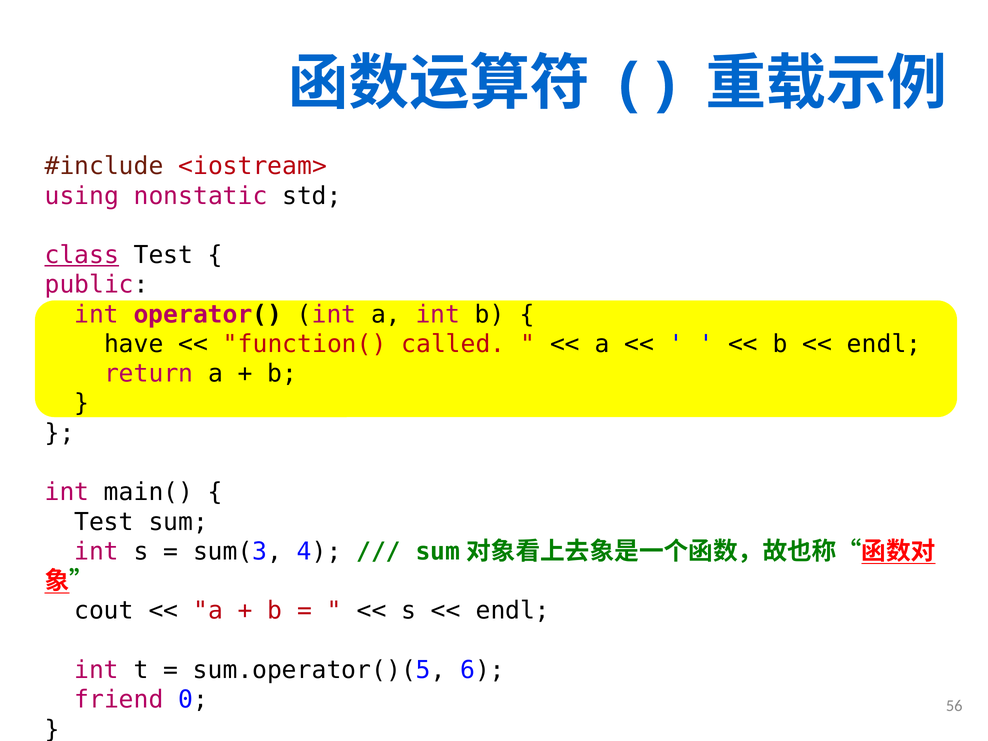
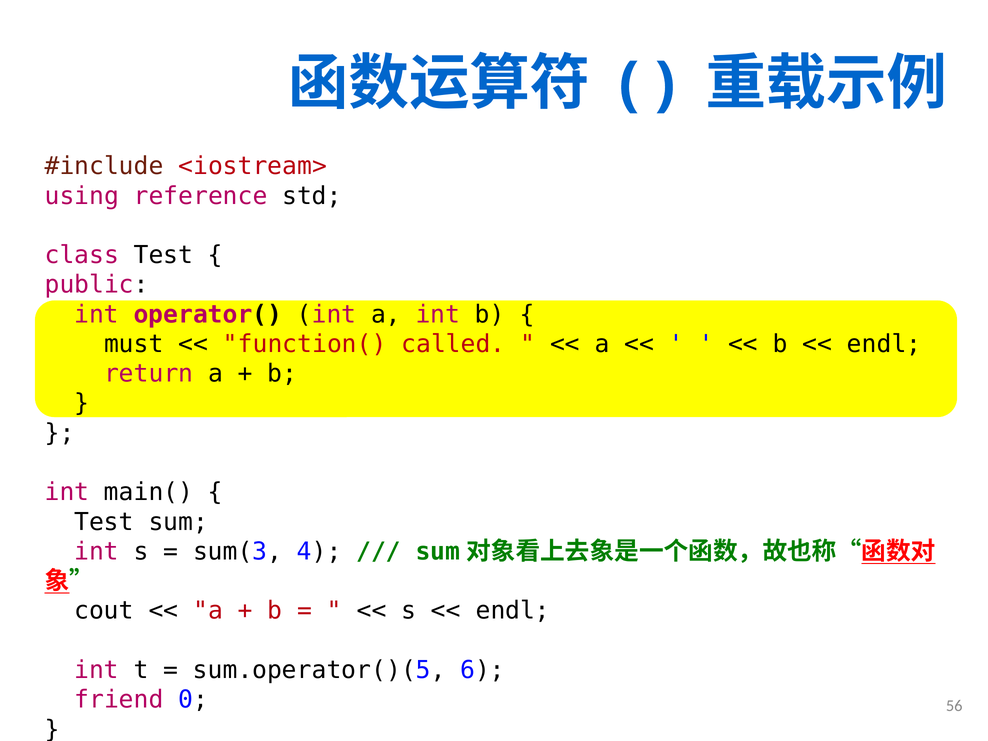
nonstatic: nonstatic -> reference
class underline: present -> none
have: have -> must
